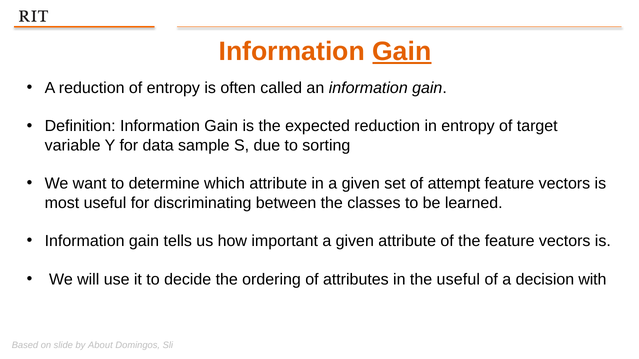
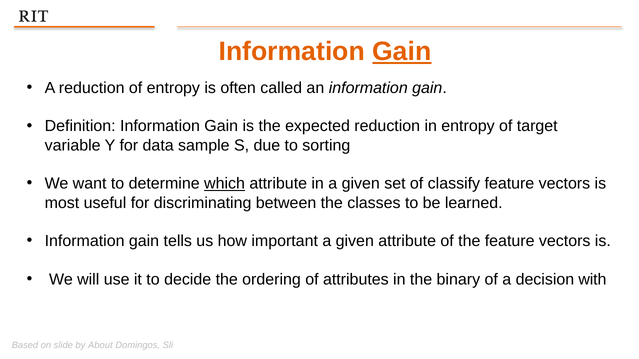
which underline: none -> present
attempt: attempt -> classify
the useful: useful -> binary
